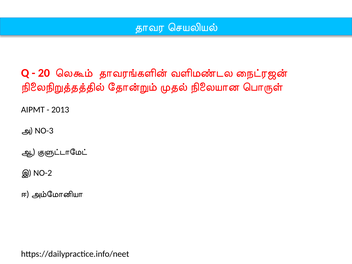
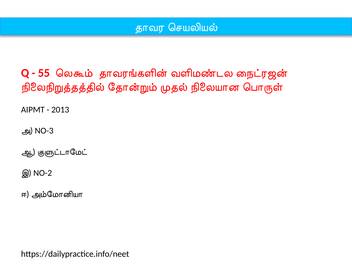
20: 20 -> 55
